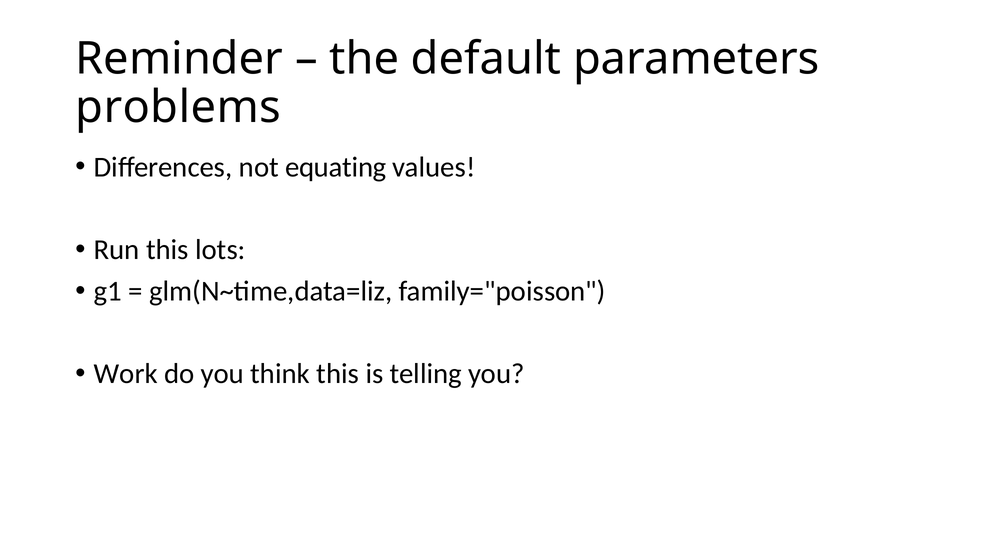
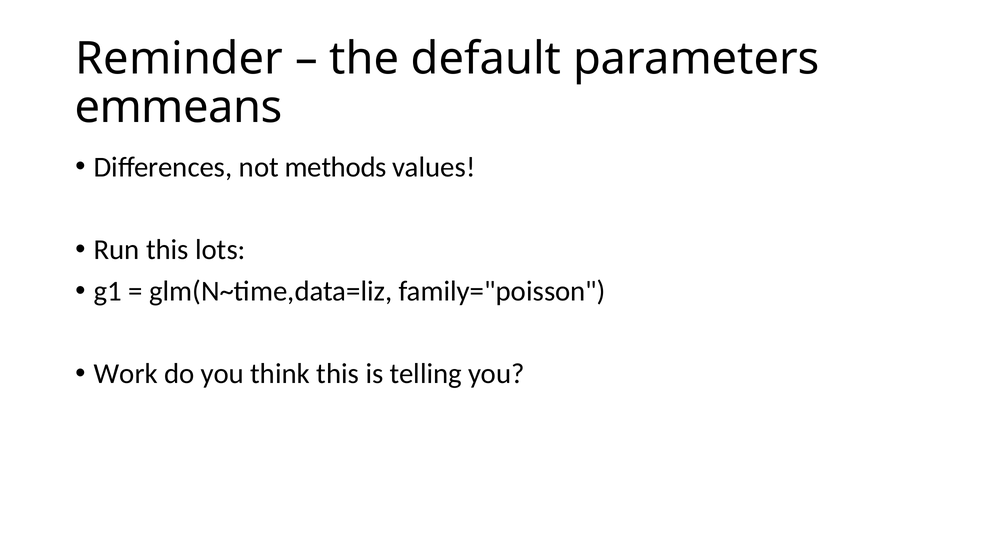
problems: problems -> emmeans
equating: equating -> methods
